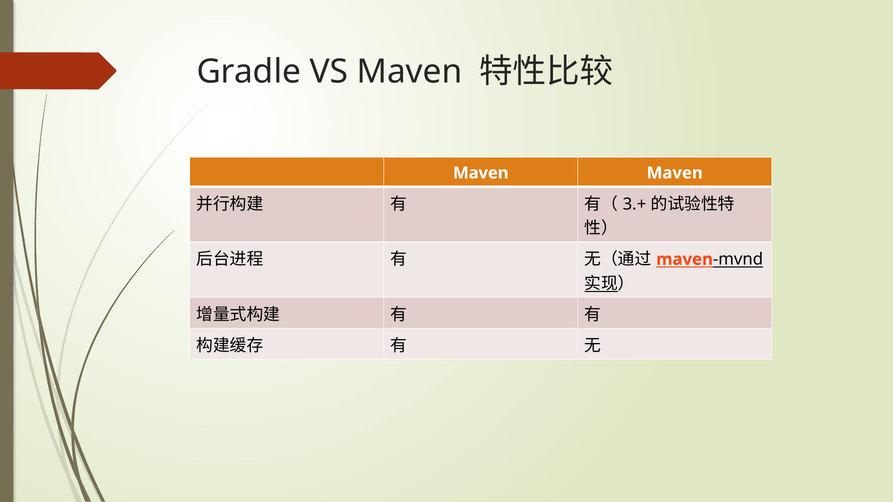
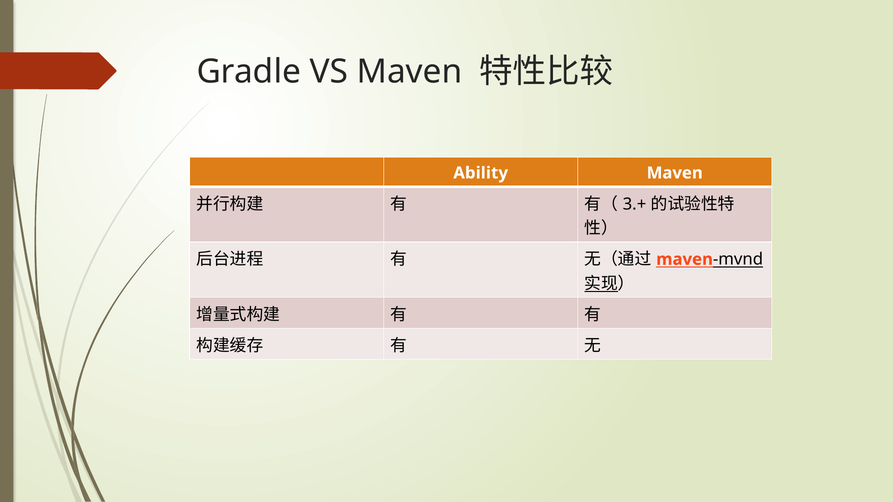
Maven at (481, 173): Maven -> Ability
